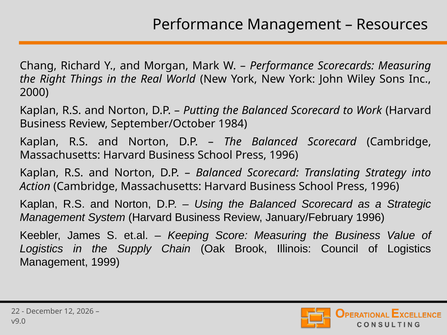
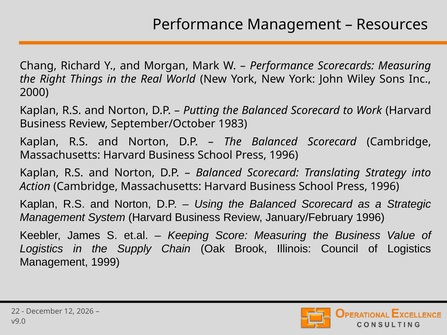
1984: 1984 -> 1983
